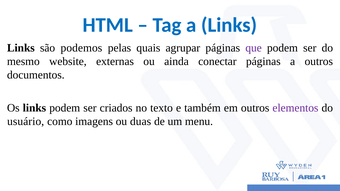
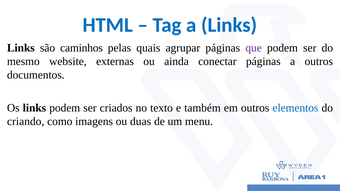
podemos: podemos -> caminhos
elementos colour: purple -> blue
usuário: usuário -> criando
